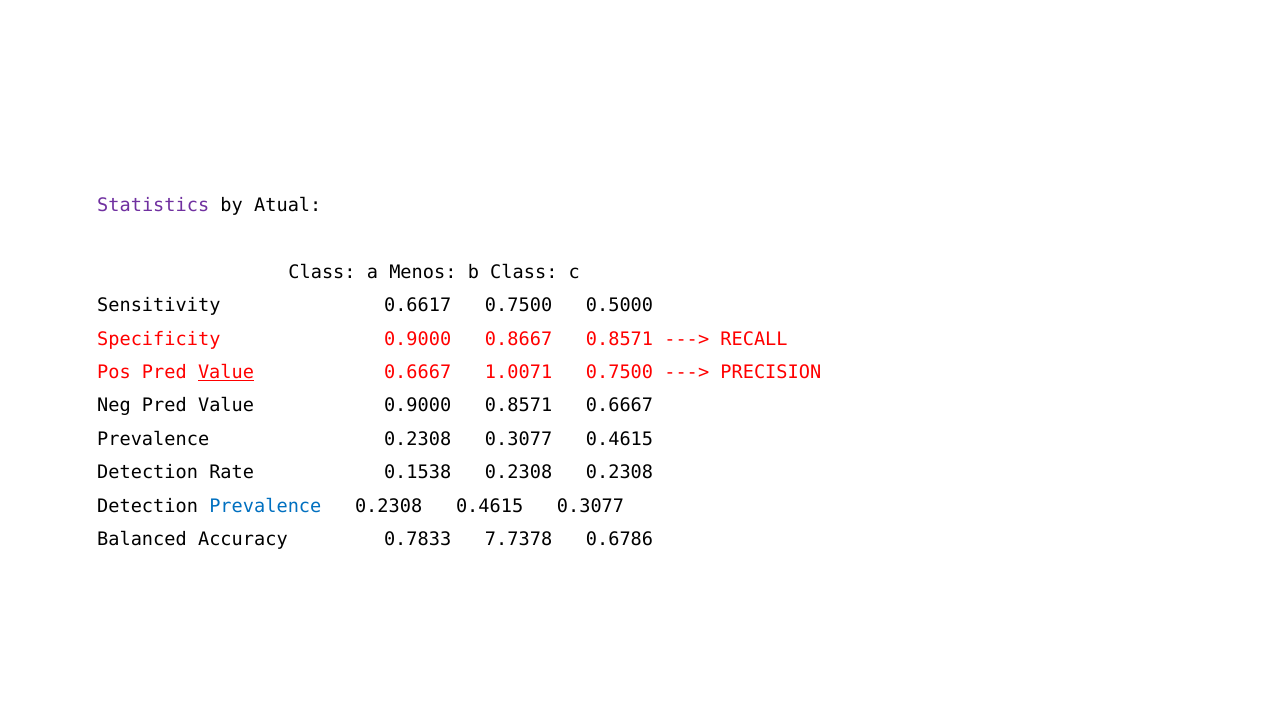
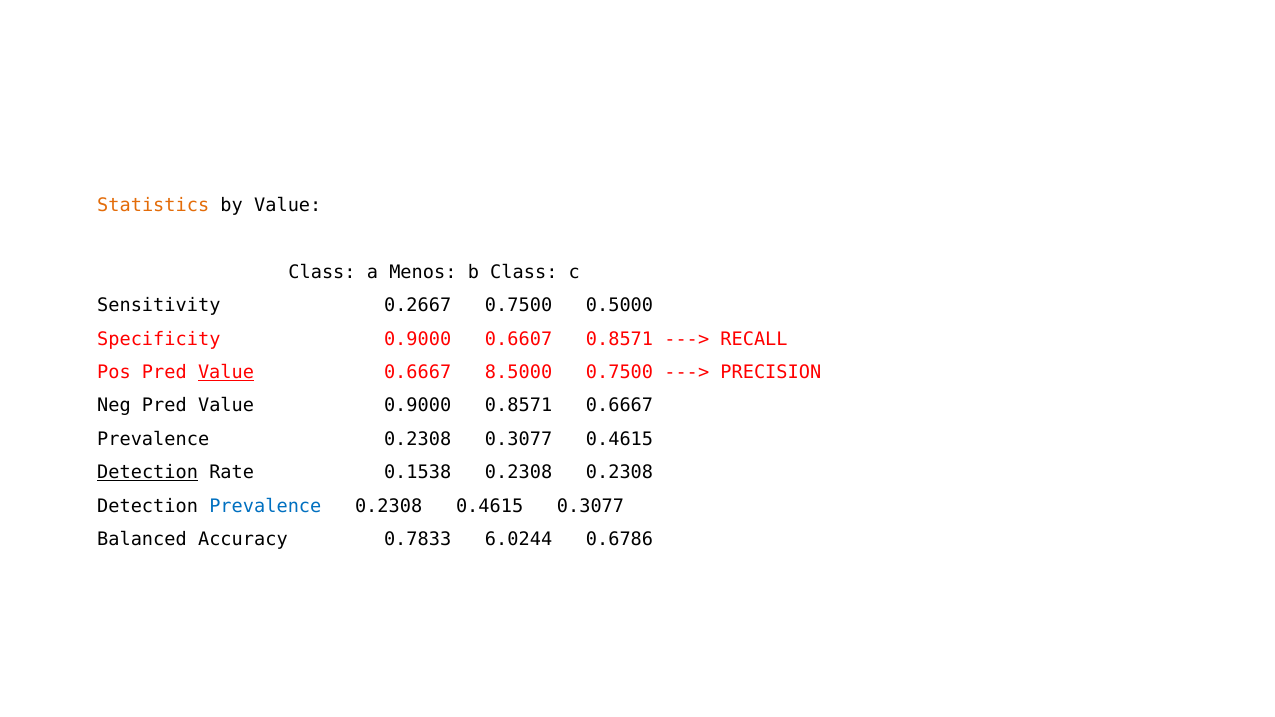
Statistics colour: purple -> orange
by Atual: Atual -> Value
0.6617: 0.6617 -> 0.2667
0.8667: 0.8667 -> 0.6607
1.0071: 1.0071 -> 8.5000
Detection at (148, 473) underline: none -> present
7.7378: 7.7378 -> 6.0244
